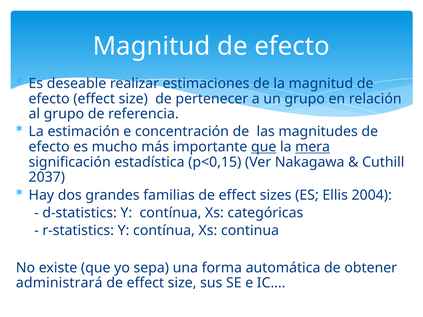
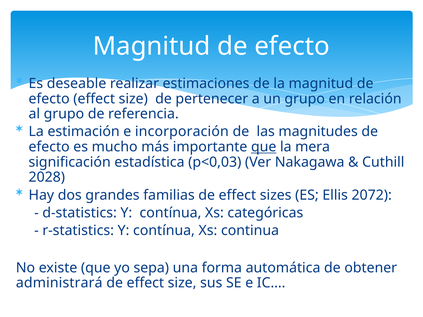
concentración: concentración -> incorporación
mera underline: present -> none
p<0,15: p<0,15 -> p<0,03
2037: 2037 -> 2028
2004: 2004 -> 2072
